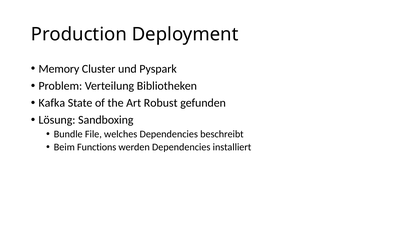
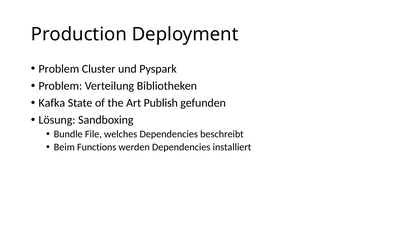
Memory at (59, 69): Memory -> Problem
Robust: Robust -> Publish
